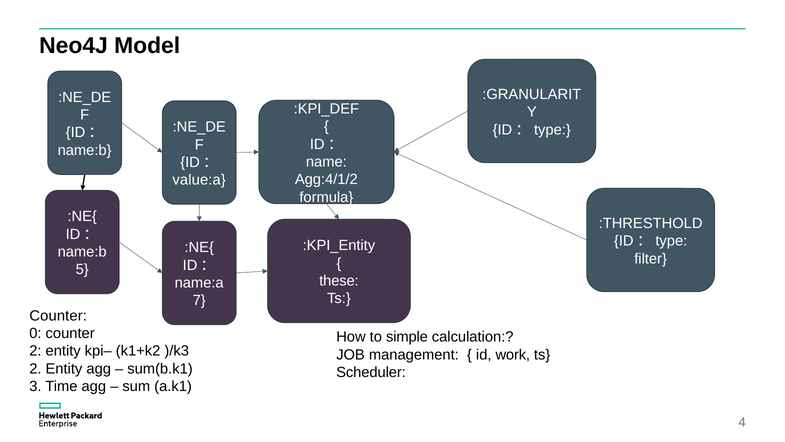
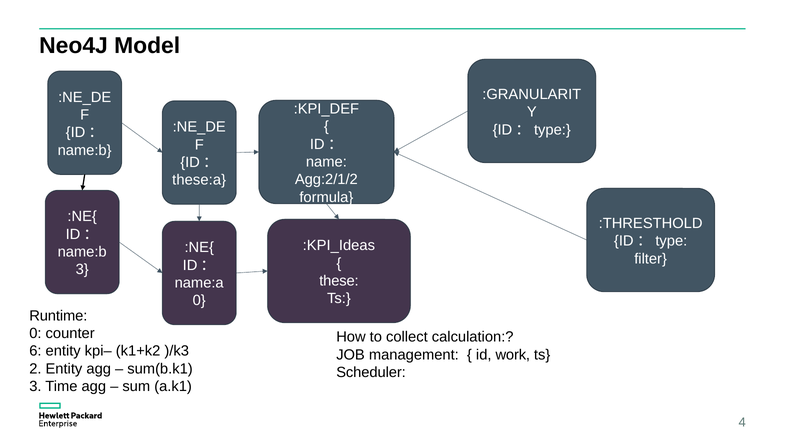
Agg:4/1/2: Agg:4/1/2 -> Agg:2/1/2
value:a: value:a -> these:a
:KPI_Entity: :KPI_Entity -> :KPI_Ideas
5 at (82, 269): 5 -> 3
7 at (199, 300): 7 -> 0
Counter at (58, 315): Counter -> Runtime
simple: simple -> collect
2 at (35, 351): 2 -> 6
